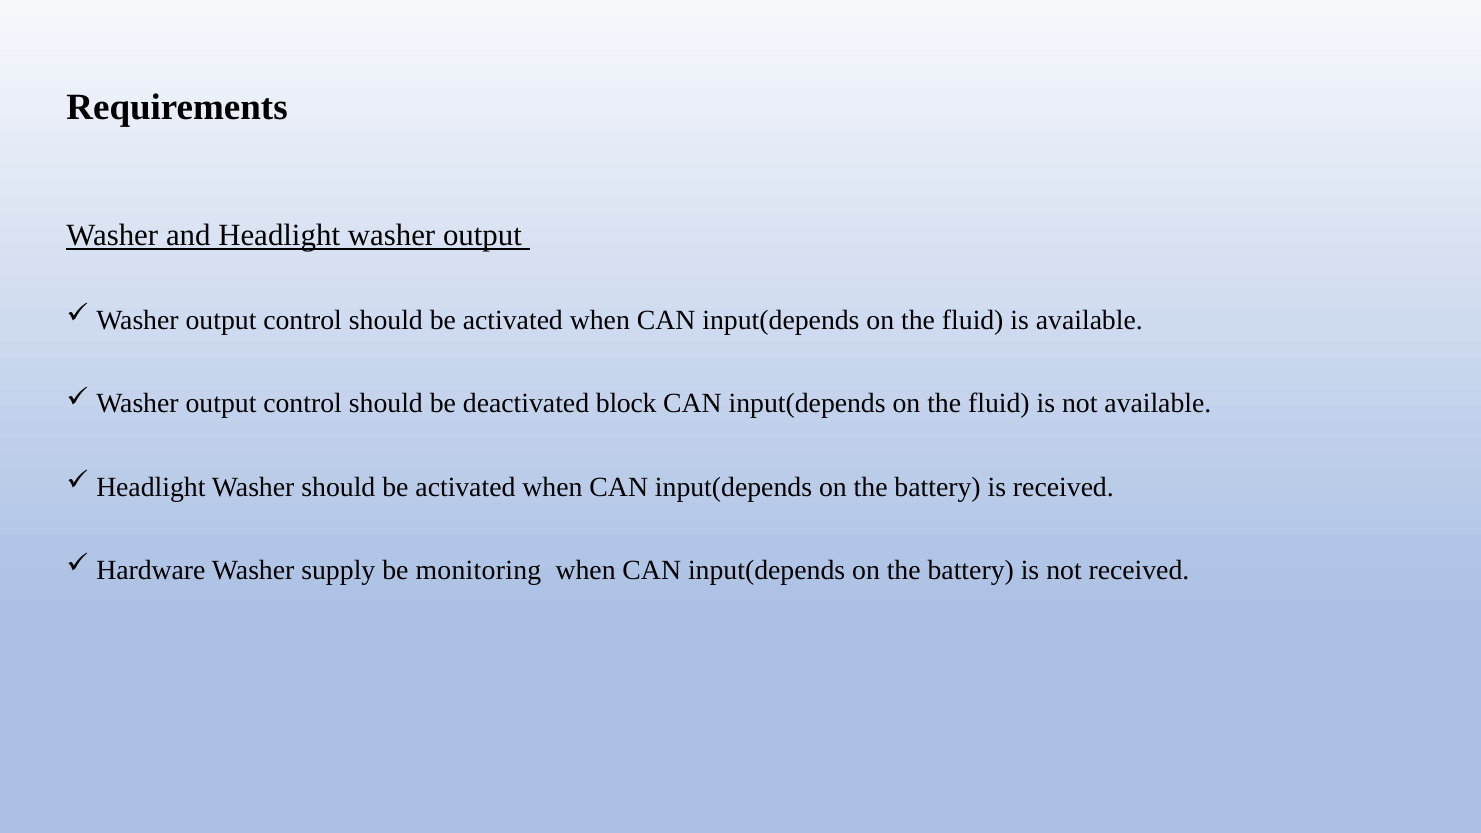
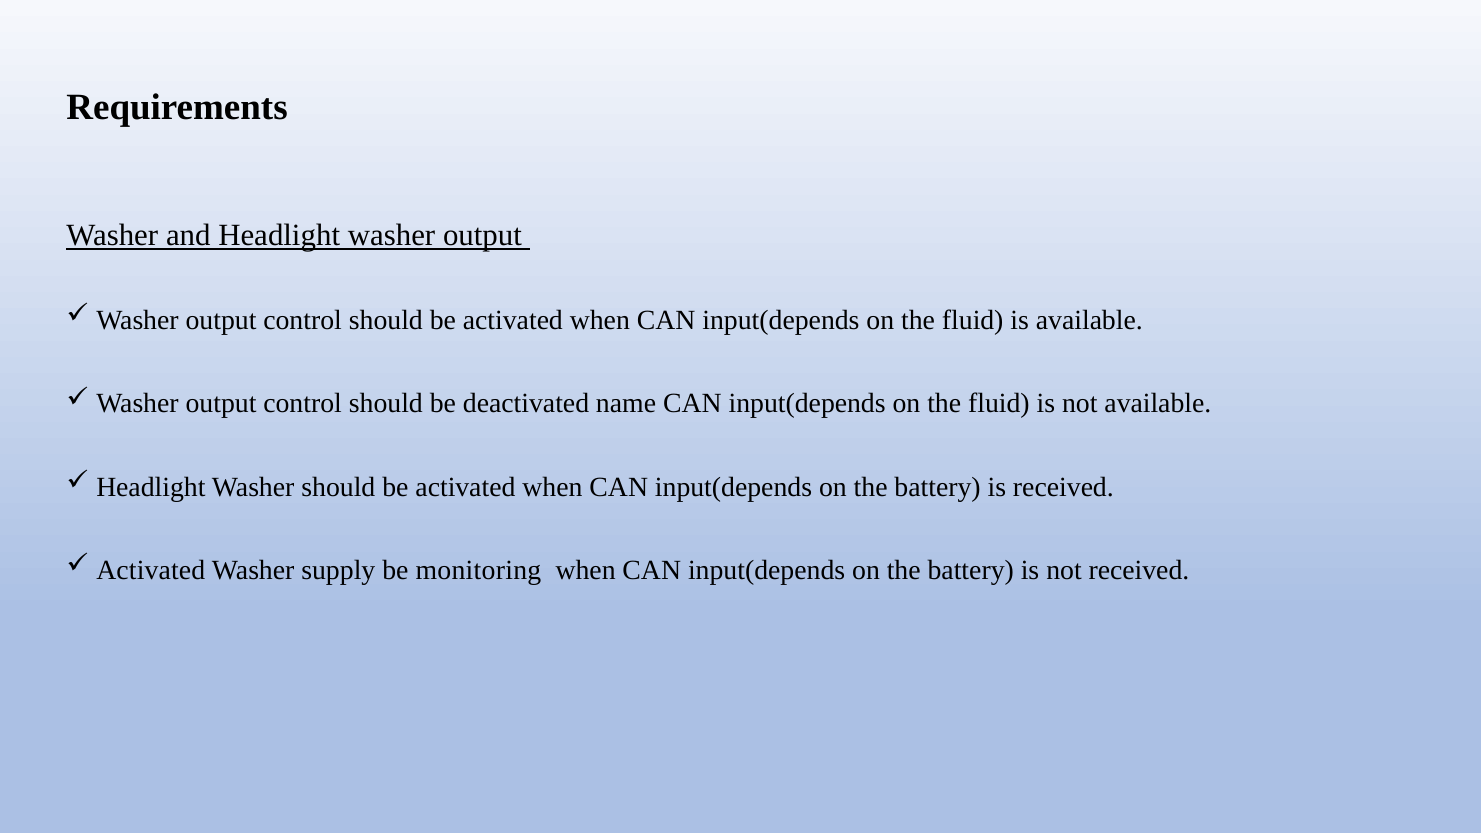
block: block -> name
Hardware at (151, 570): Hardware -> Activated
